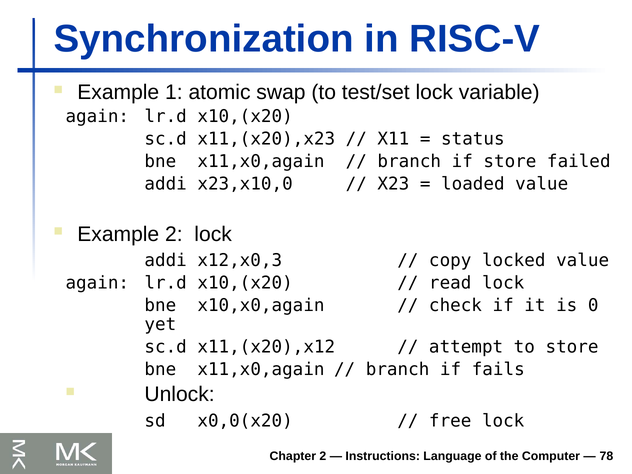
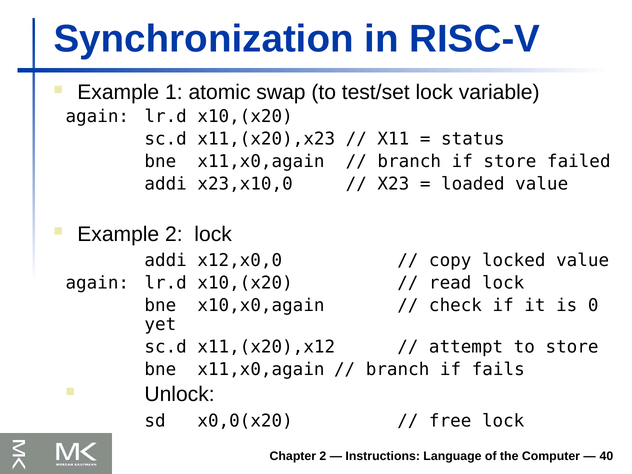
x12,x0,3: x12,x0,3 -> x12,x0,0
78: 78 -> 40
